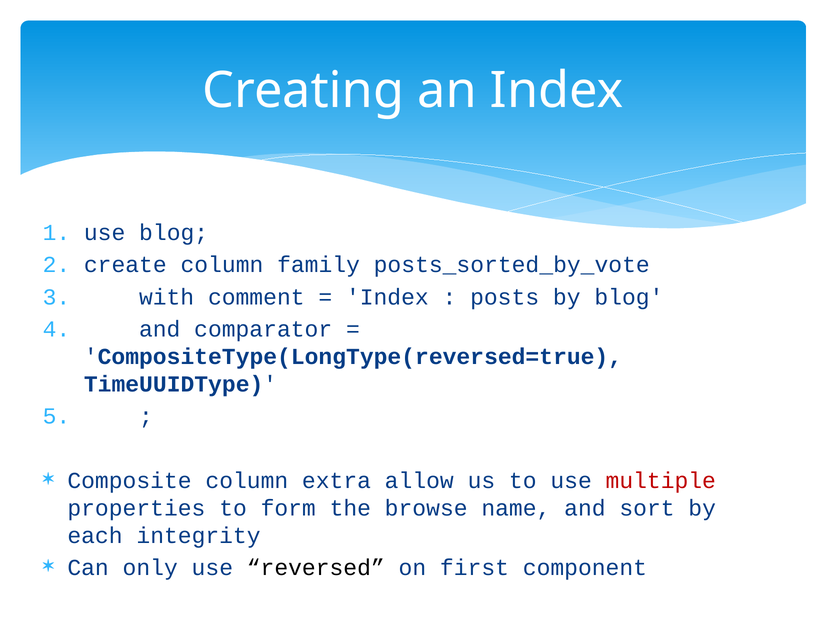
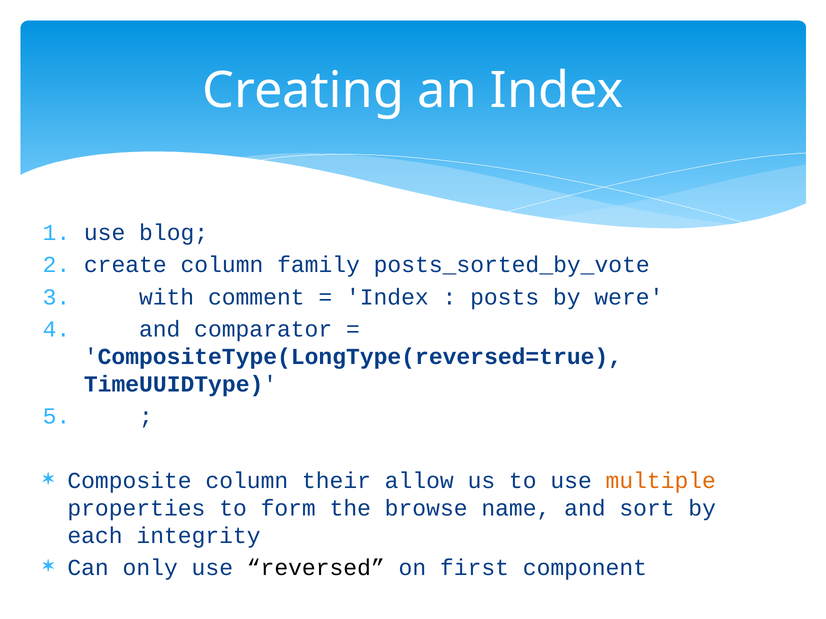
by blog: blog -> were
extra: extra -> their
multiple colour: red -> orange
